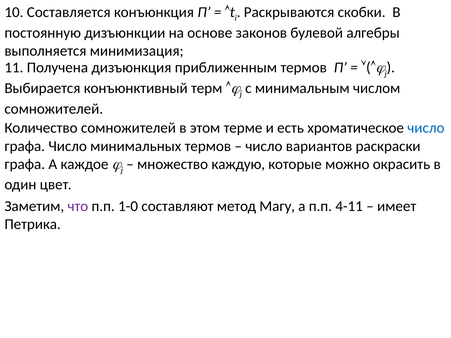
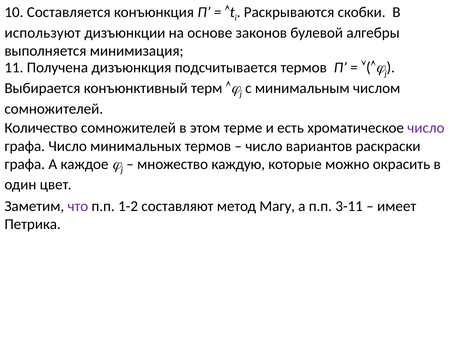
постоянную: постоянную -> используют
приближенным: приближенным -> подсчитывается
число at (426, 128) colour: blue -> purple
1-0: 1-0 -> 1-2
4-11: 4-11 -> 3-11
